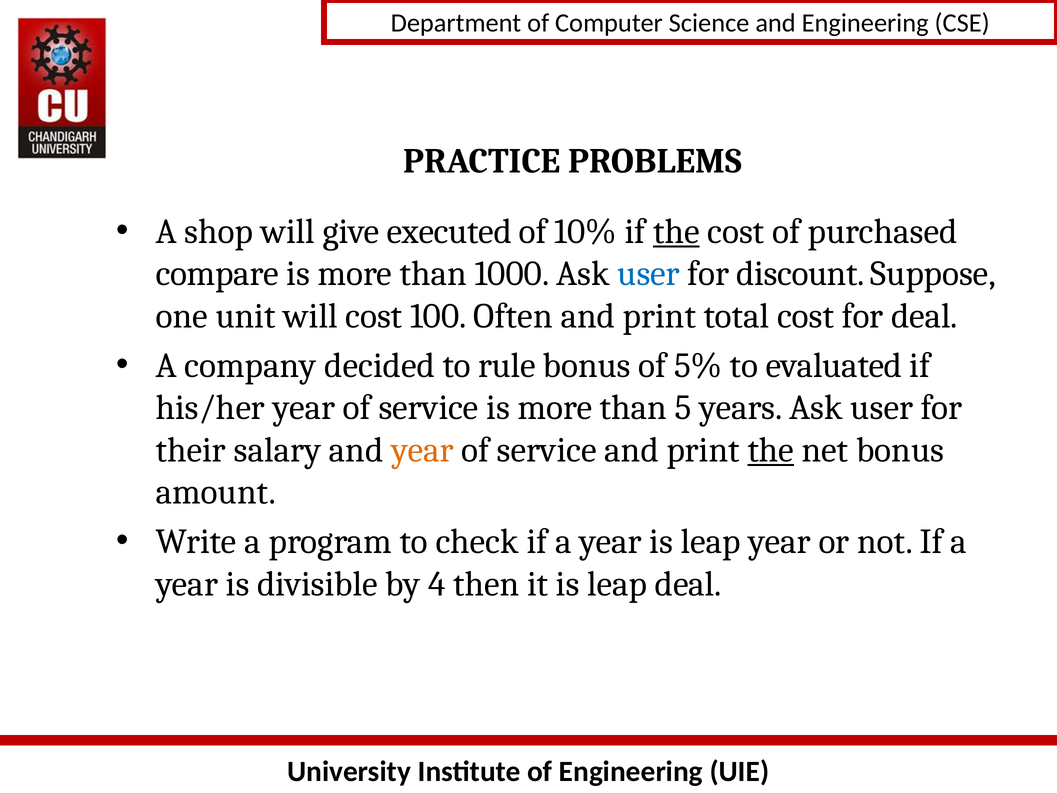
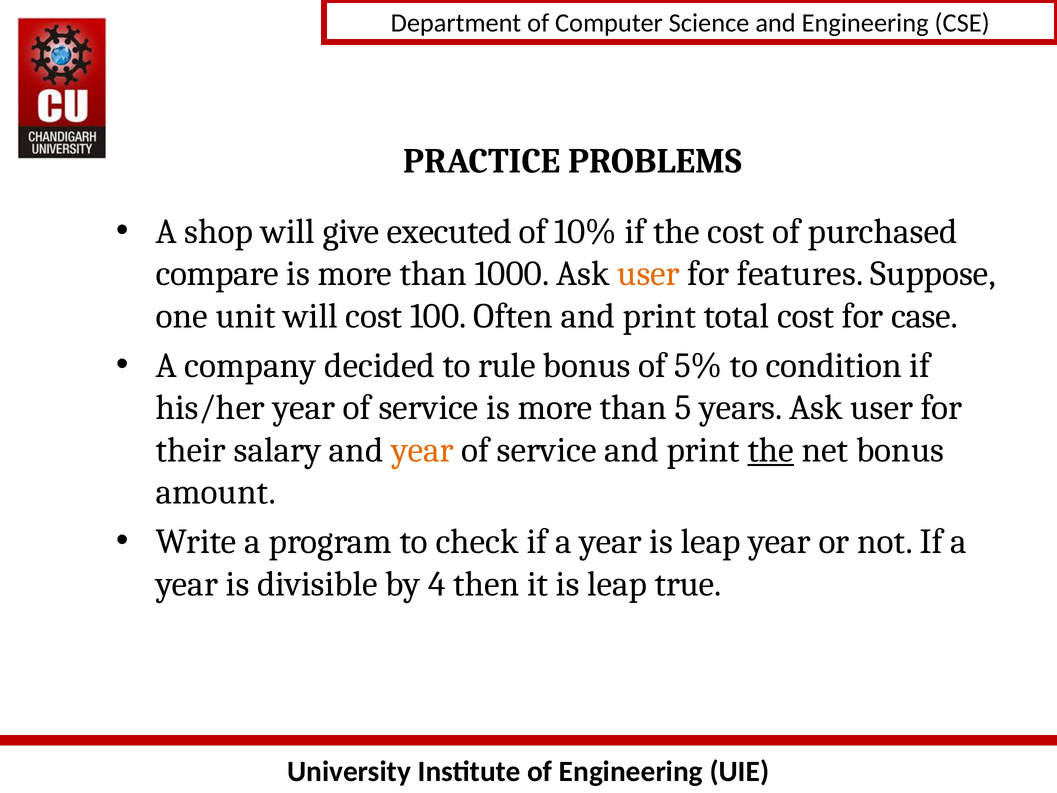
the at (676, 231) underline: present -> none
user at (649, 274) colour: blue -> orange
discount: discount -> features
for deal: deal -> case
evaluated: evaluated -> condition
leap deal: deal -> true
